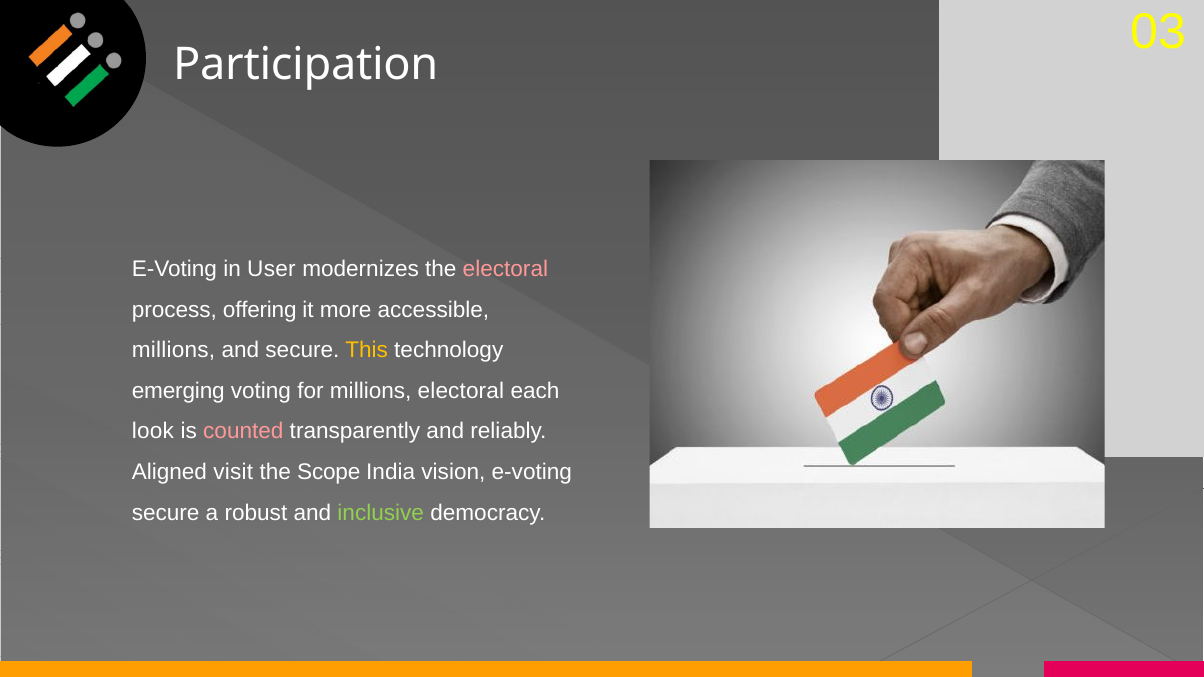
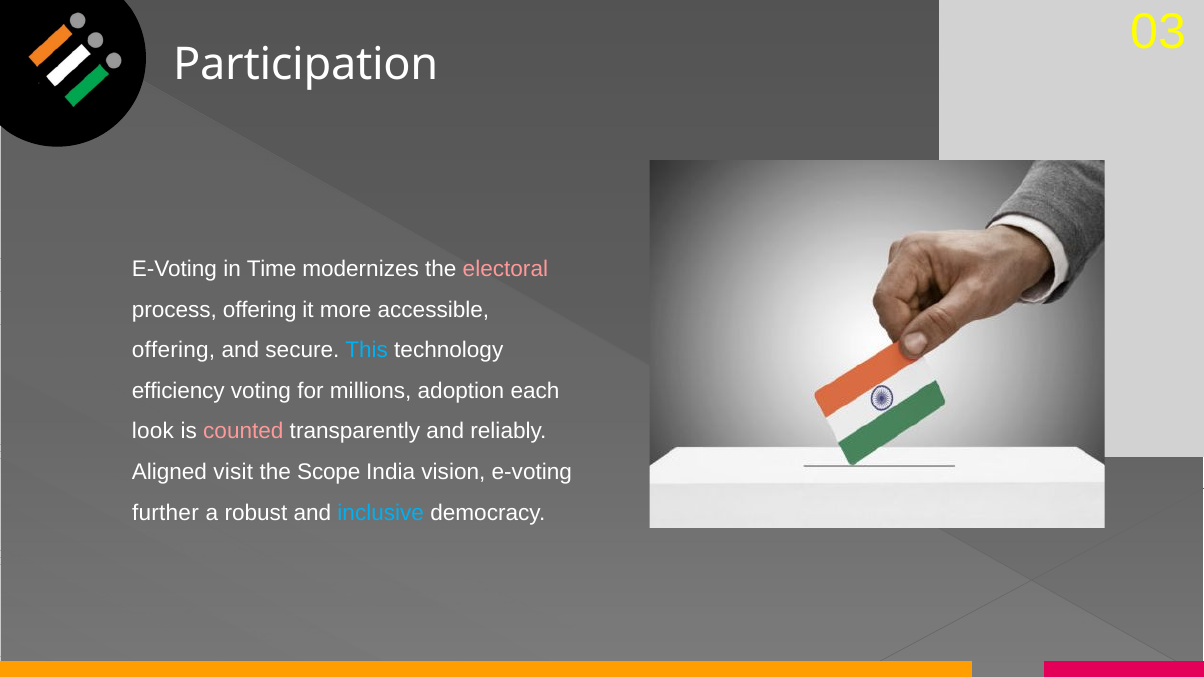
User: User -> Time
millions at (173, 350): millions -> offering
This colour: yellow -> light blue
emerging: emerging -> efficiency
millions electoral: electoral -> adoption
secure at (166, 513): secure -> further
inclusive colour: light green -> light blue
